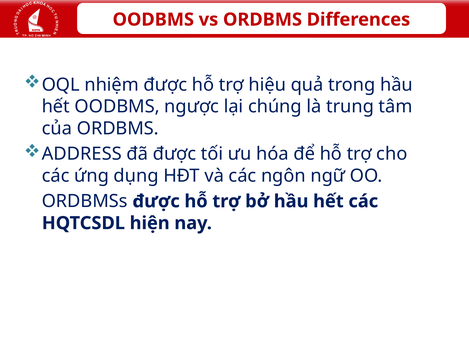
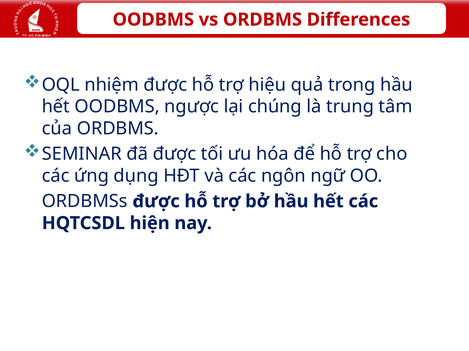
ADDRESS: ADDRESS -> SEMINAR
